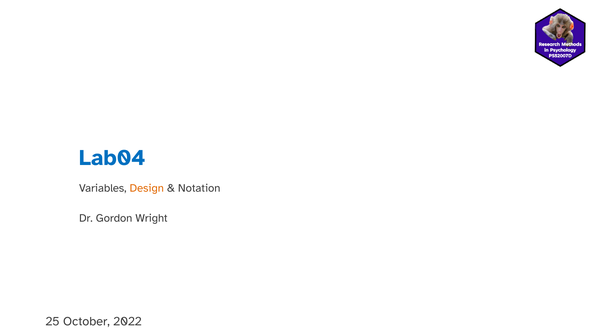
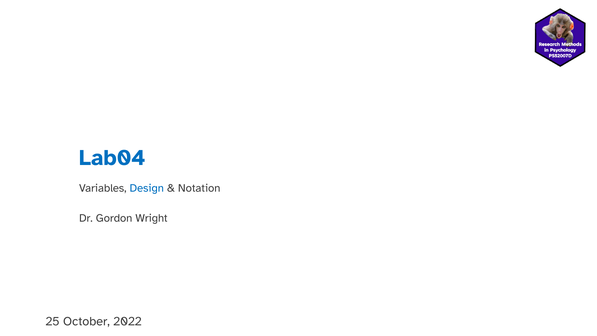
Design colour: orange -> blue
